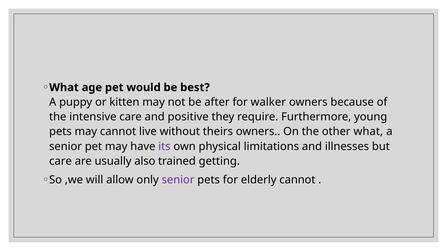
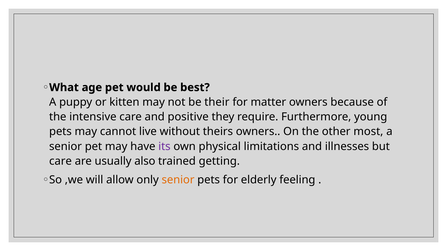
after: after -> their
walker: walker -> matter
other what: what -> most
senior at (178, 180) colour: purple -> orange
elderly cannot: cannot -> feeling
